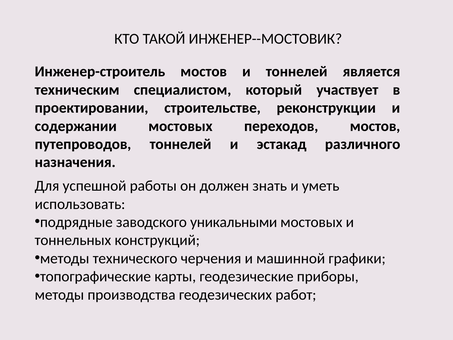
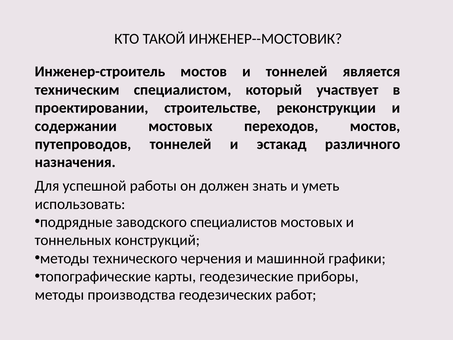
уникальными: уникальными -> специалистов
